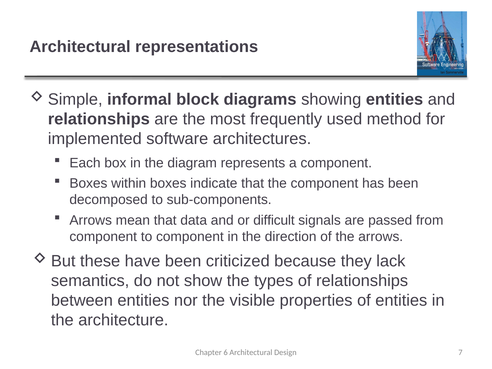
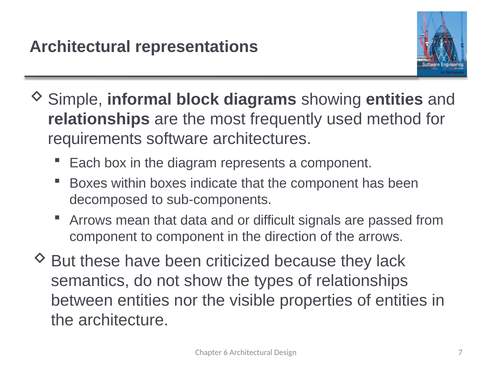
implemented: implemented -> requirements
